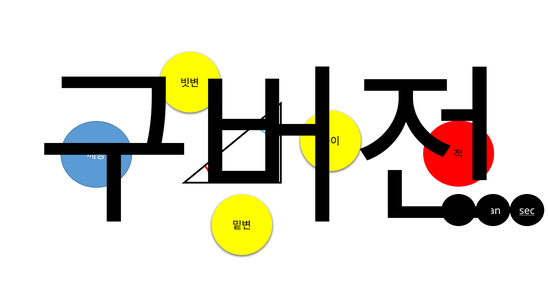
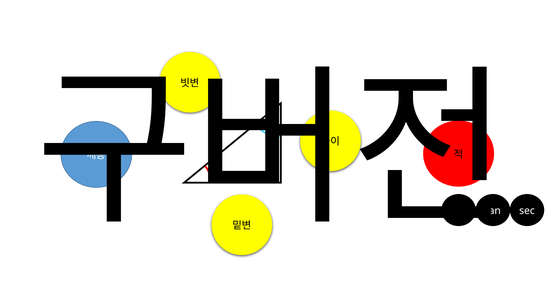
sec underline: present -> none
